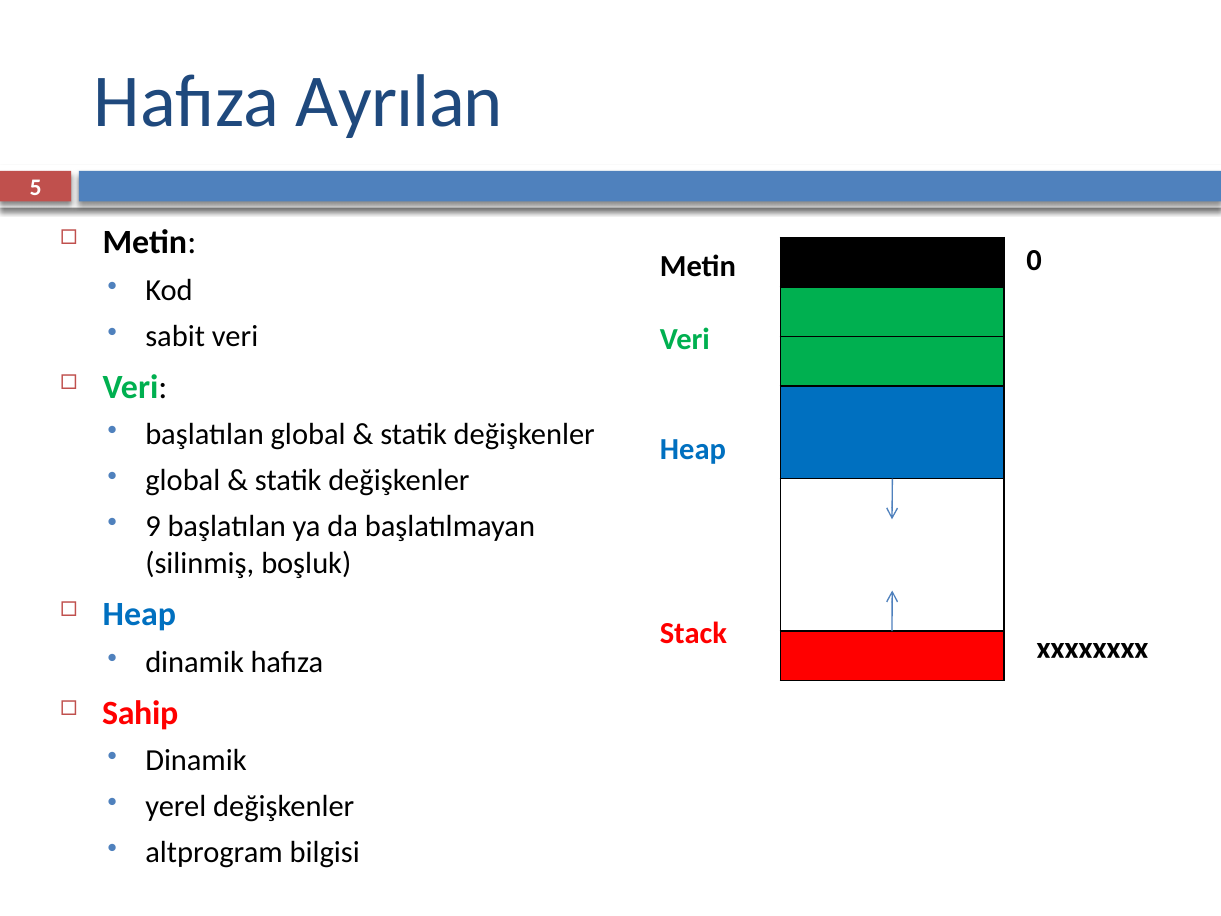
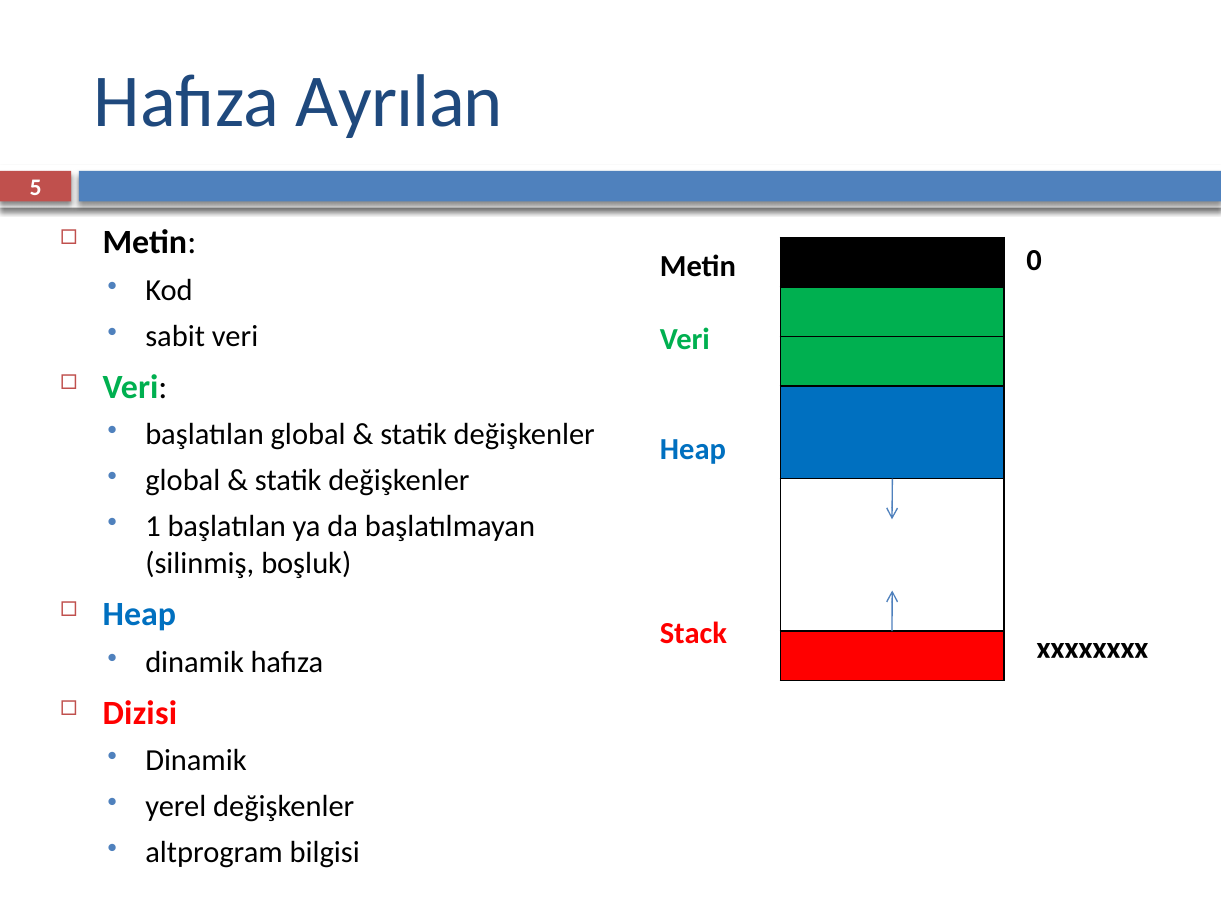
9: 9 -> 1
Sahip: Sahip -> Dizisi
